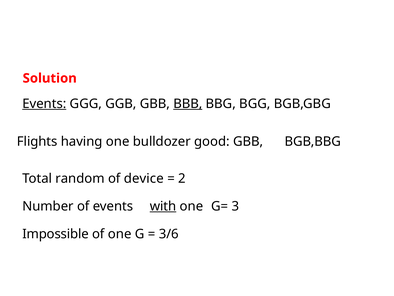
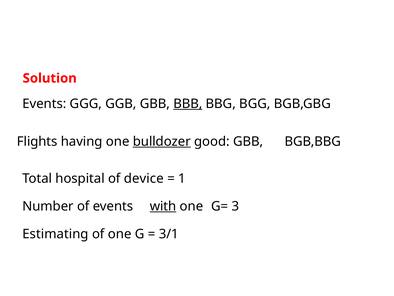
Events at (44, 104) underline: present -> none
bulldozer underline: none -> present
random: random -> hospital
2: 2 -> 1
Impossible: Impossible -> Estimating
3/6: 3/6 -> 3/1
